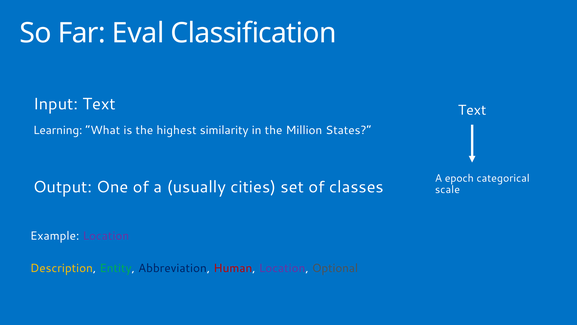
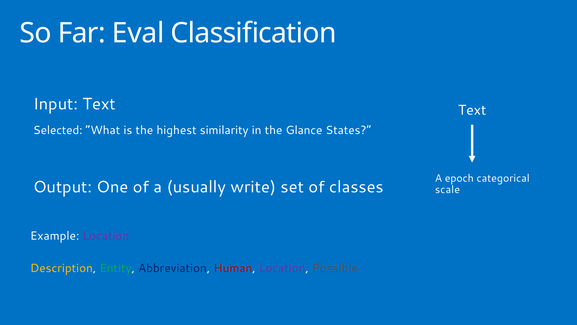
Learning: Learning -> Selected
Million: Million -> Glance
cities: cities -> write
Optional: Optional -> Possible
